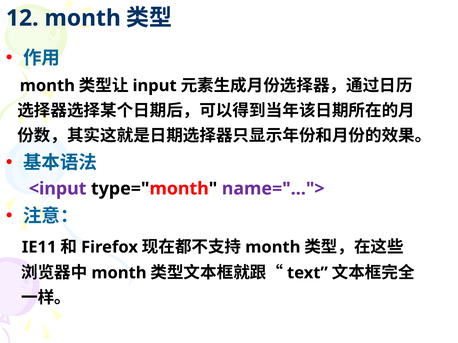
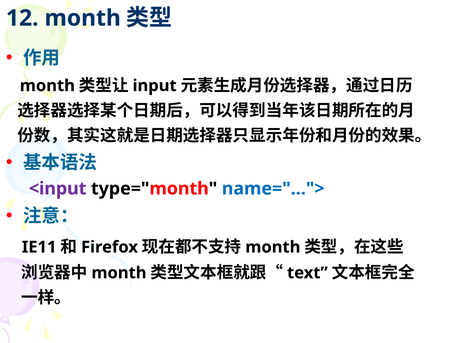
name="…"> colour: purple -> blue
